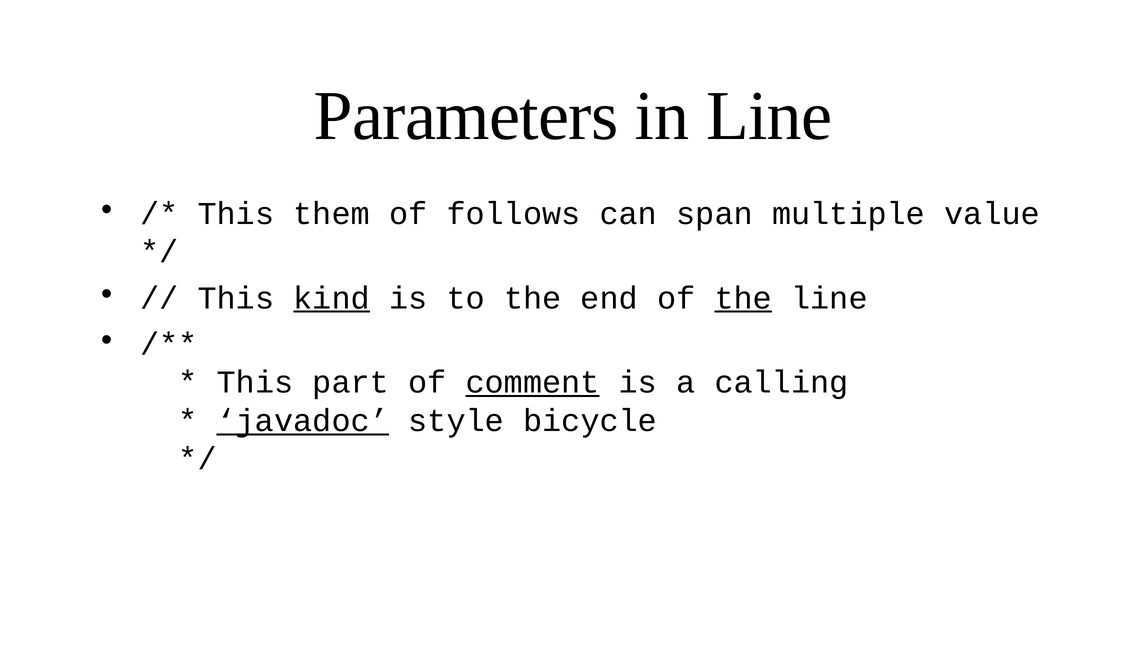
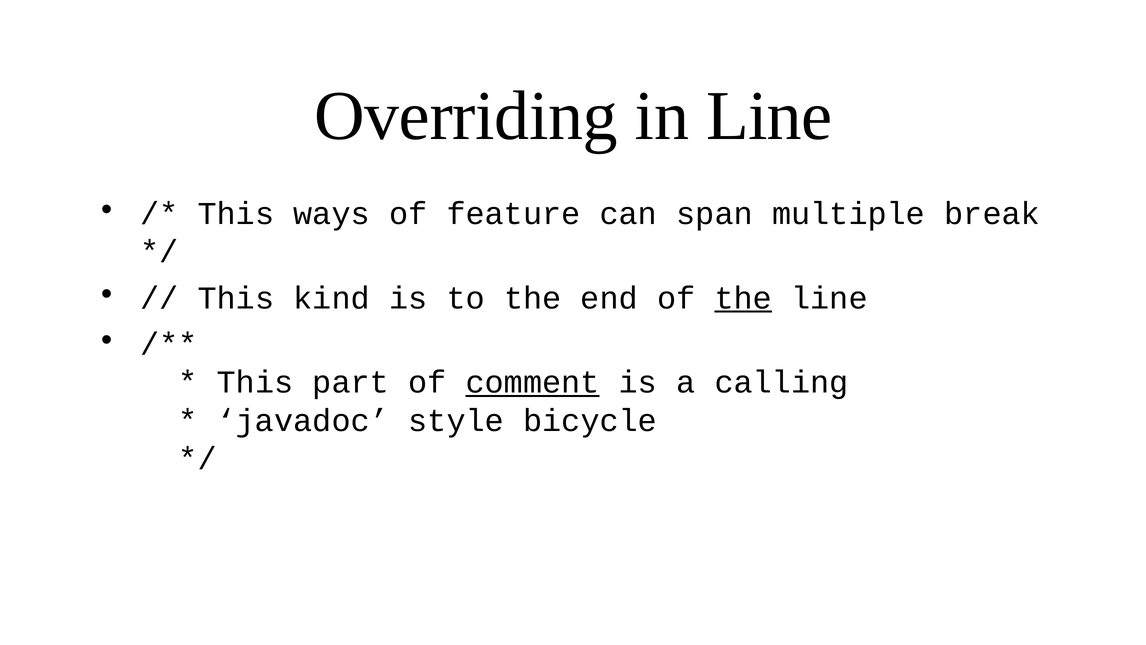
Parameters: Parameters -> Overriding
them: them -> ways
follows: follows -> feature
value: value -> break
kind underline: present -> none
javadoc underline: present -> none
